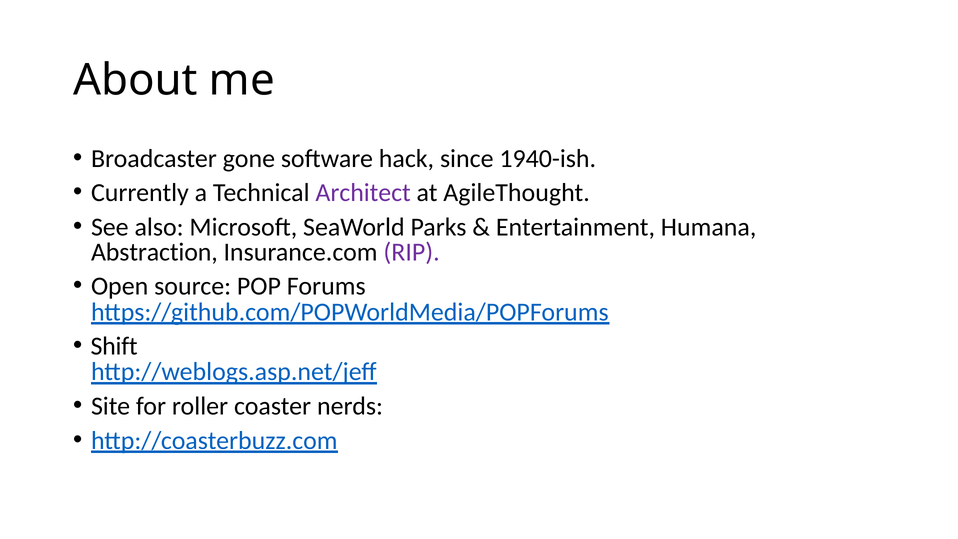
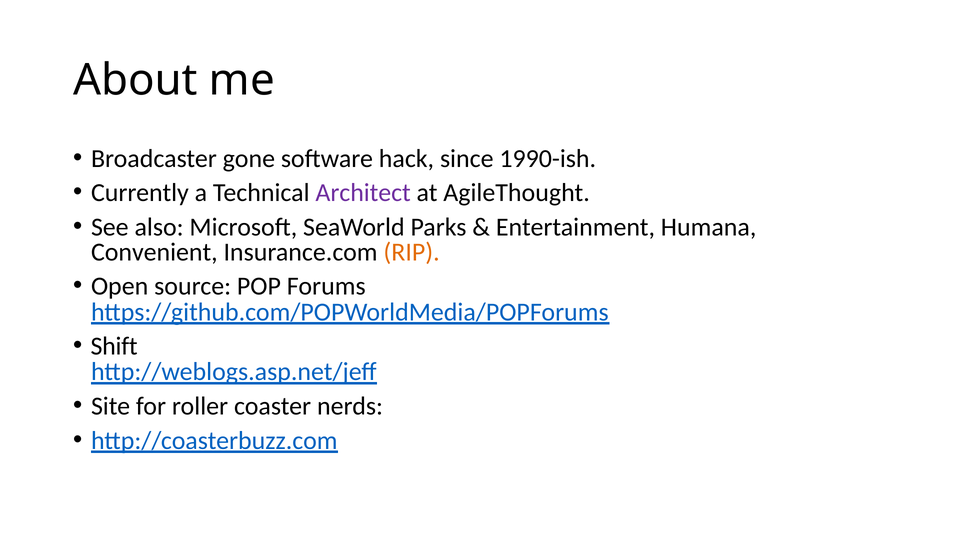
1940-ish: 1940-ish -> 1990-ish
Abstraction: Abstraction -> Convenient
RIP colour: purple -> orange
